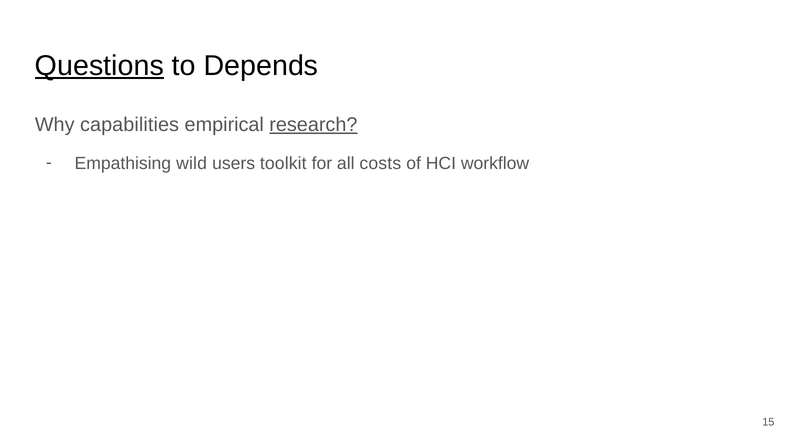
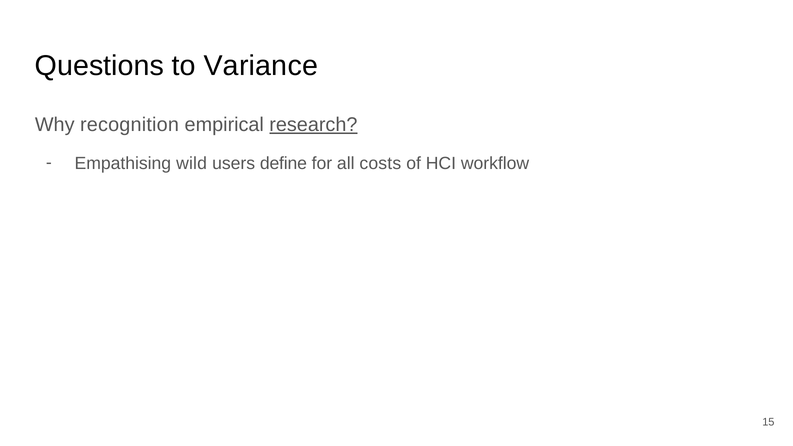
Questions underline: present -> none
Depends: Depends -> Variance
capabilities: capabilities -> recognition
toolkit: toolkit -> define
